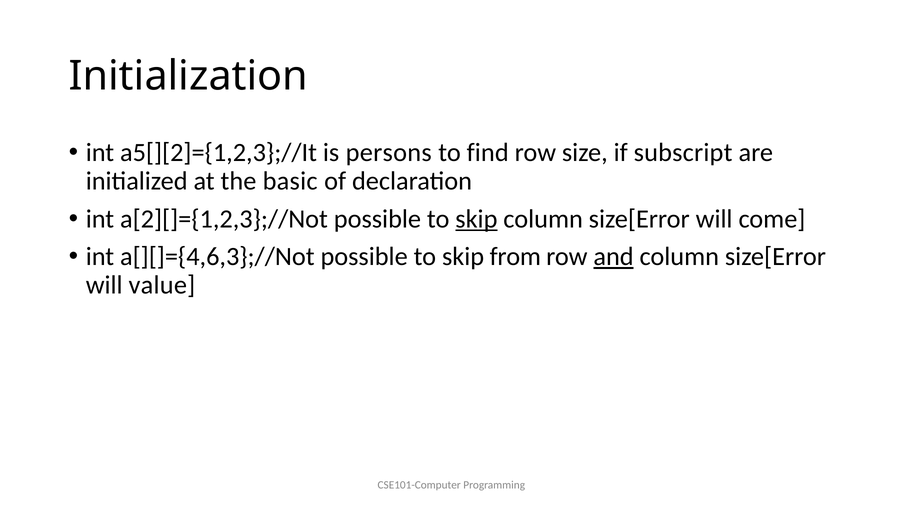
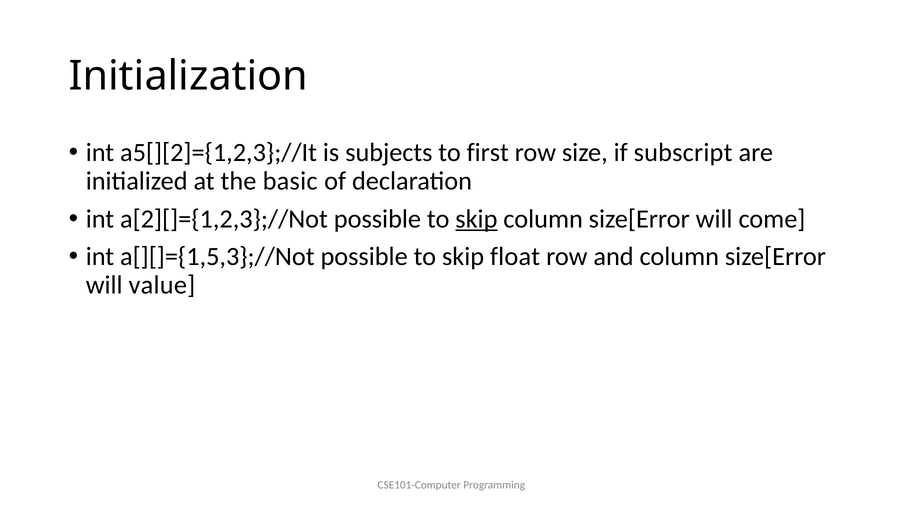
persons: persons -> subjects
find: find -> first
a[][]={4,6,3};//Not: a[][]={4,6,3};//Not -> a[][]={1,5,3};//Not
from: from -> float
and underline: present -> none
